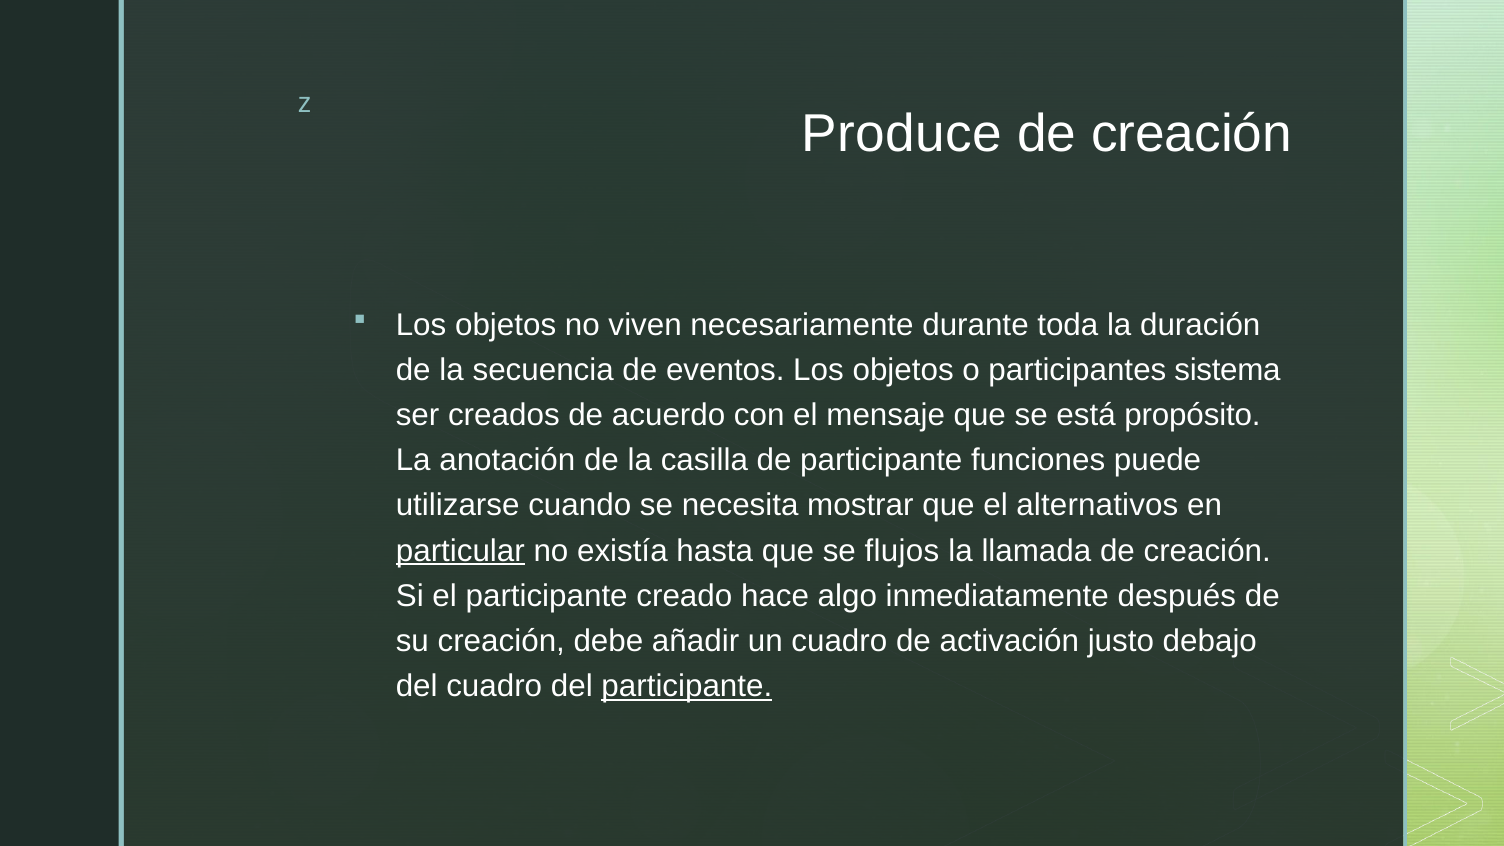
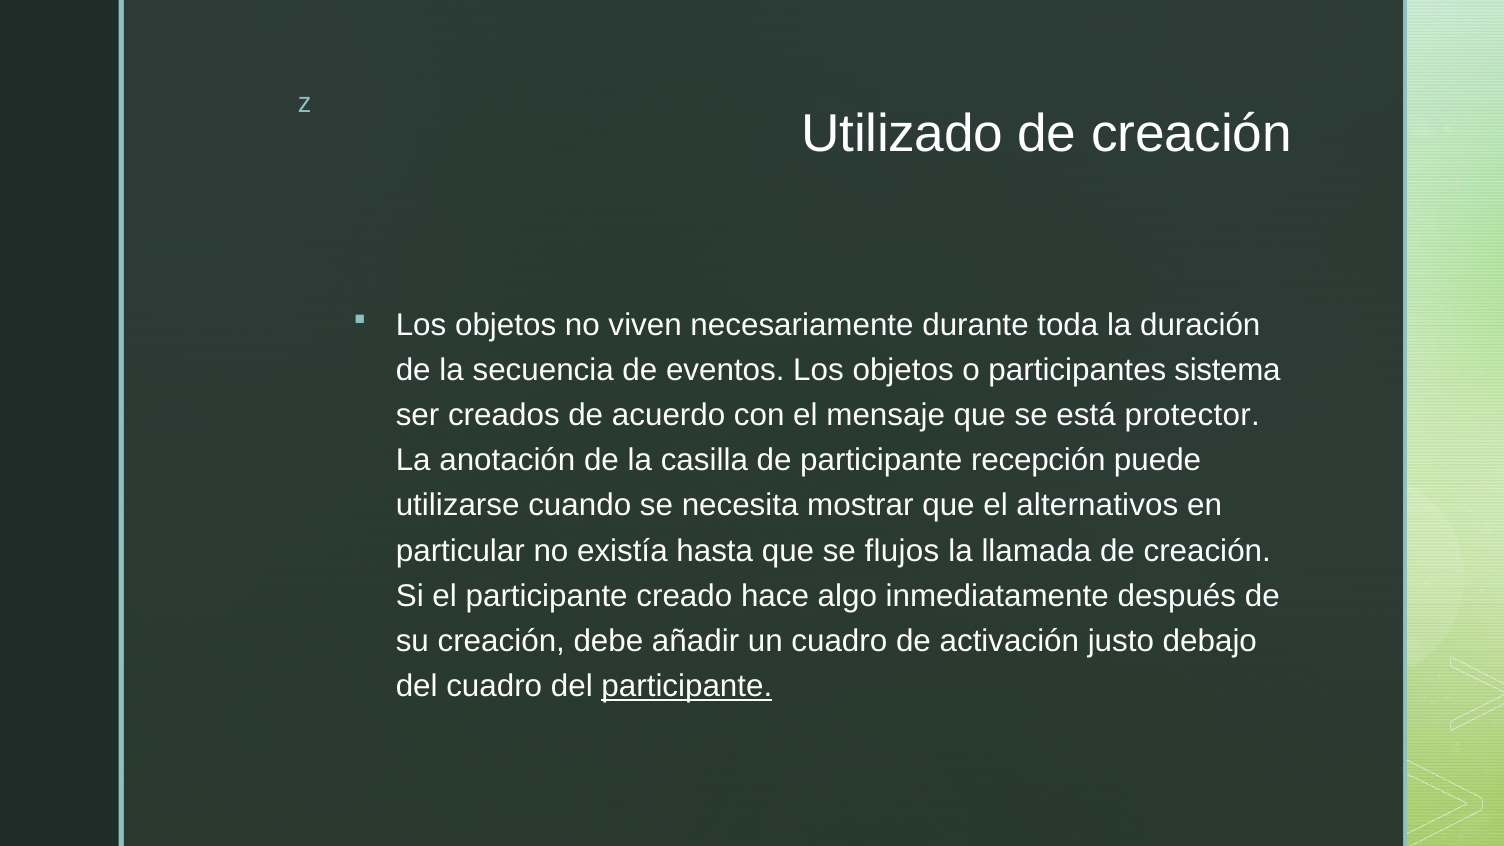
Produce: Produce -> Utilizado
propósito: propósito -> protector
funciones: funciones -> recepción
particular underline: present -> none
